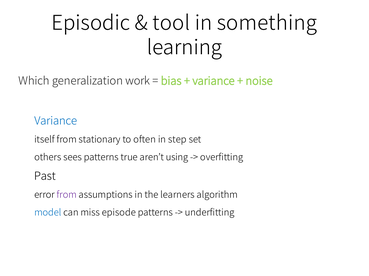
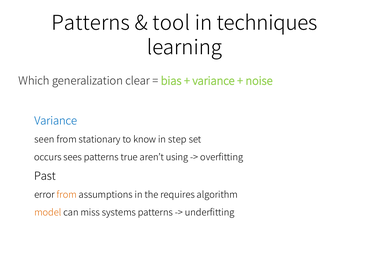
Episodic at (91, 23): Episodic -> Patterns
something: something -> techniques
work: work -> clear
itself: itself -> seen
often: often -> know
others: others -> occurs
from at (67, 195) colour: purple -> orange
learners: learners -> requires
model colour: blue -> orange
episode: episode -> systems
